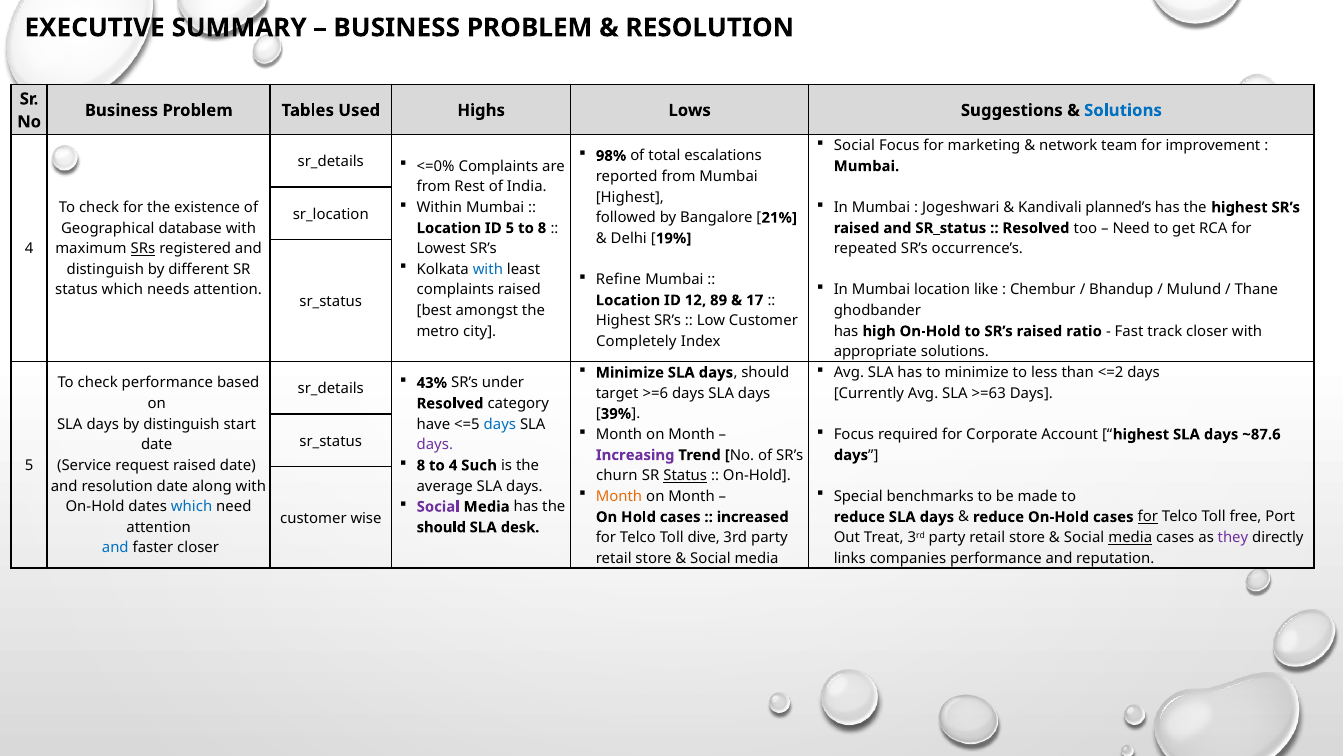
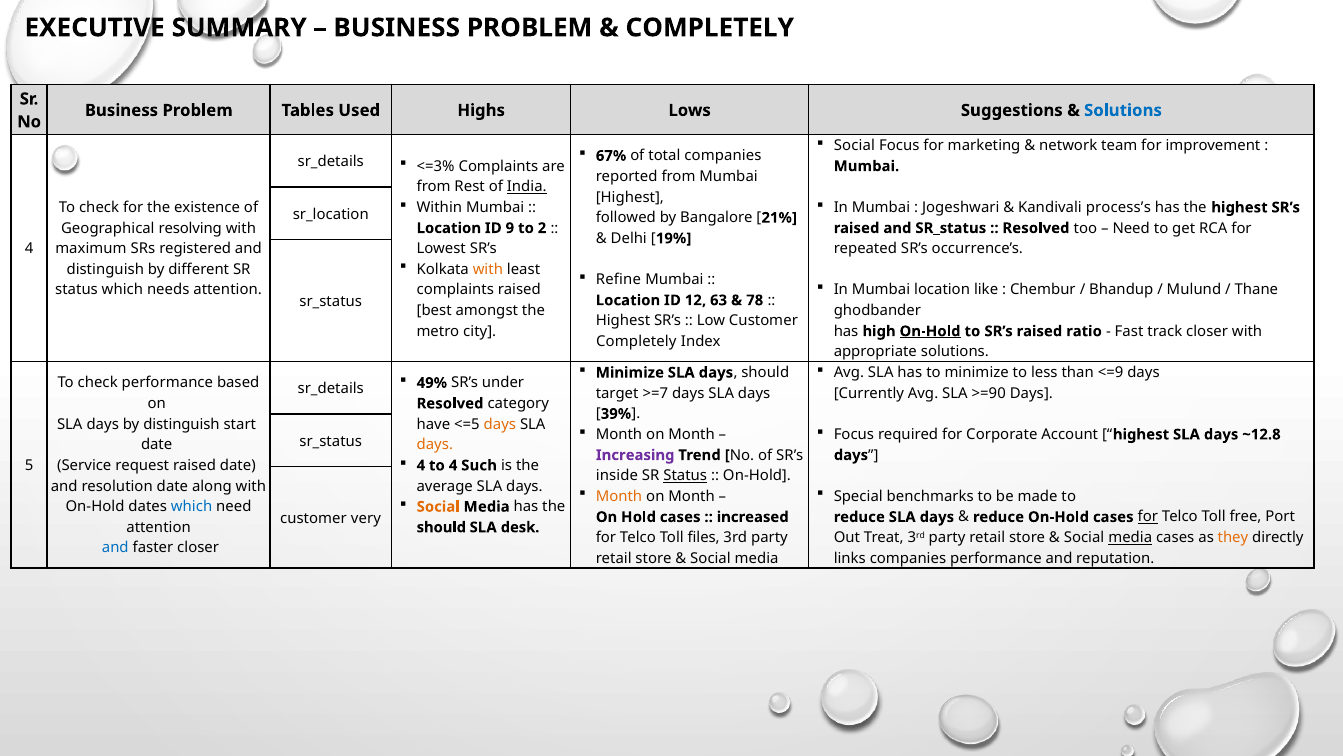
RESOLUTION at (710, 28): RESOLUTION -> COMPLETELY
98%: 98% -> 67%
total escalations: escalations -> companies
<=0%: <=0% -> <=3%
India underline: none -> present
planned’s: planned’s -> process’s
database: database -> resolving
ID 5: 5 -> 9
to 8: 8 -> 2
SRs underline: present -> none
with at (488, 269) colour: blue -> orange
89: 89 -> 63
17: 17 -> 78
On-Hold at (930, 331) underline: none -> present
<=2: <=2 -> <=9
43%: 43% -> 49%
>=6: >=6 -> >=7
>=63: >=63 -> >=90
days at (500, 424) colour: blue -> orange
~87.6: ~87.6 -> ~12.8
days at (435, 445) colour: purple -> orange
8 at (421, 465): 8 -> 4
churn: churn -> inside
Social at (438, 506) colour: purple -> orange
wise: wise -> very
dive: dive -> files
they colour: purple -> orange
